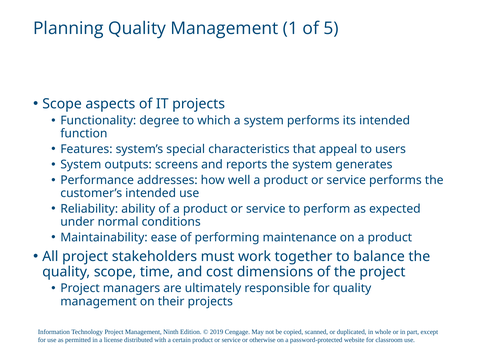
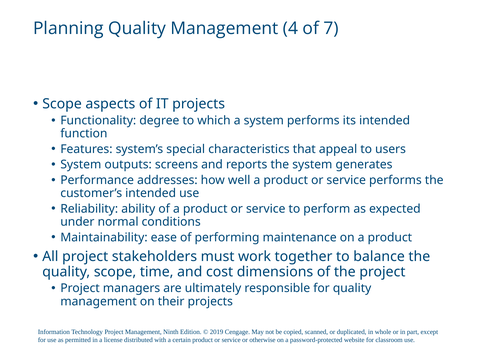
1: 1 -> 4
5: 5 -> 7
